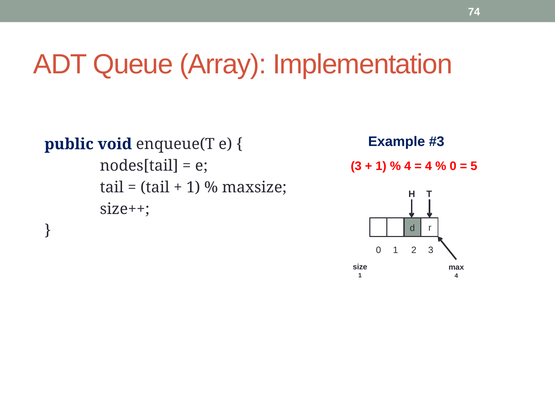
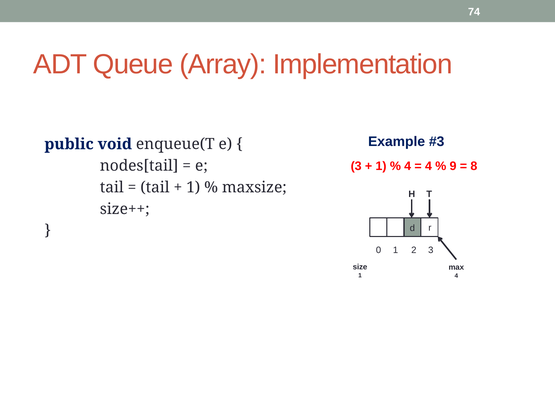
0 at (453, 166): 0 -> 9
5: 5 -> 8
